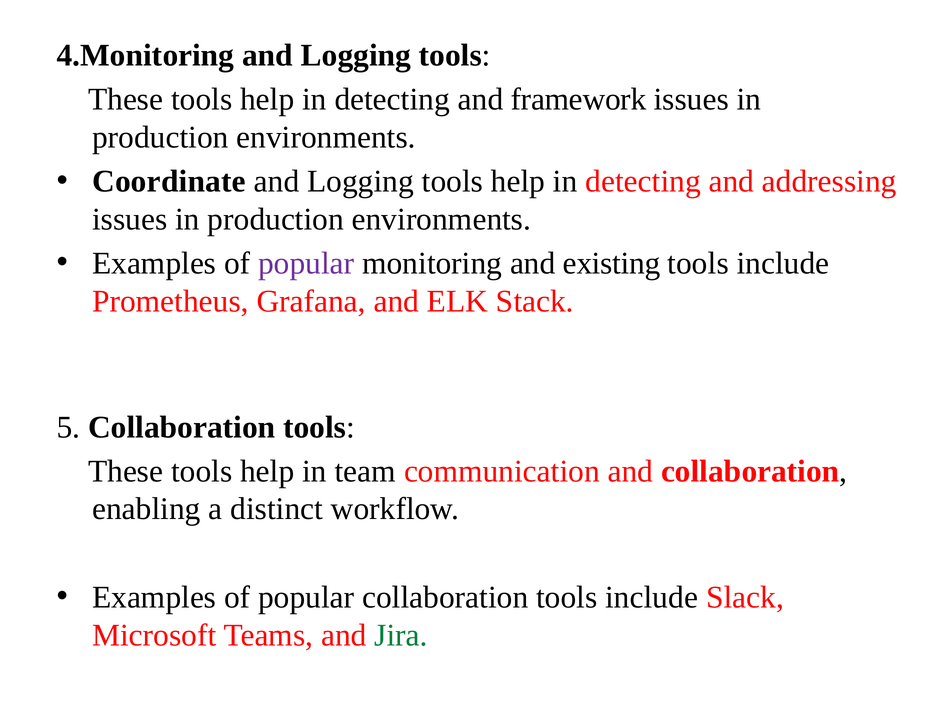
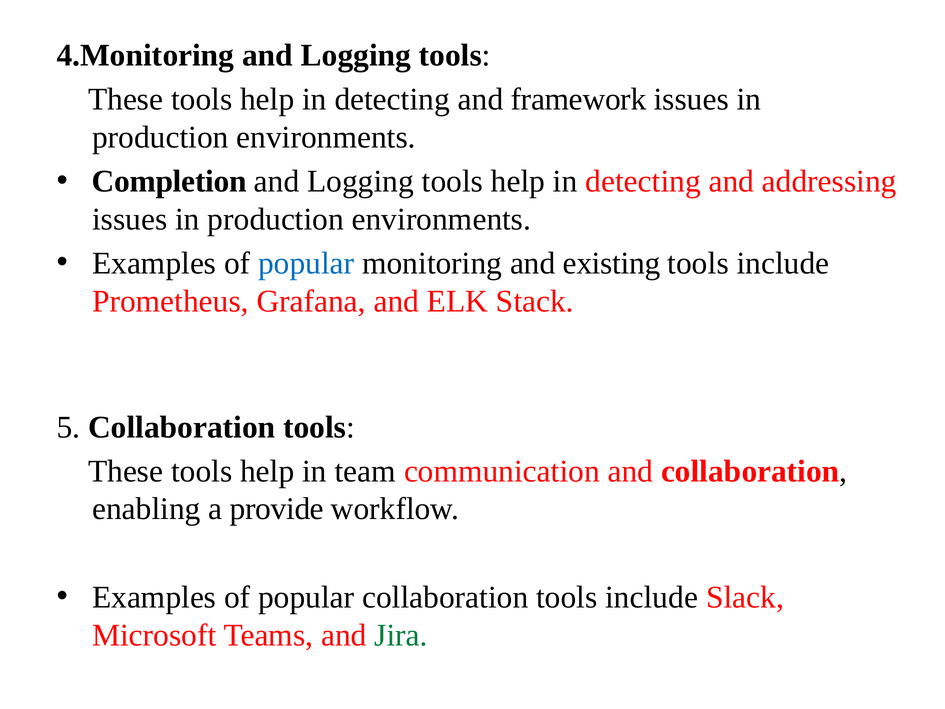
Coordinate: Coordinate -> Completion
popular at (306, 263) colour: purple -> blue
distinct: distinct -> provide
